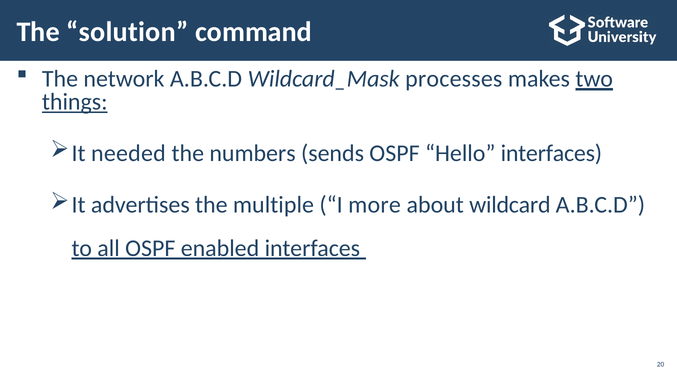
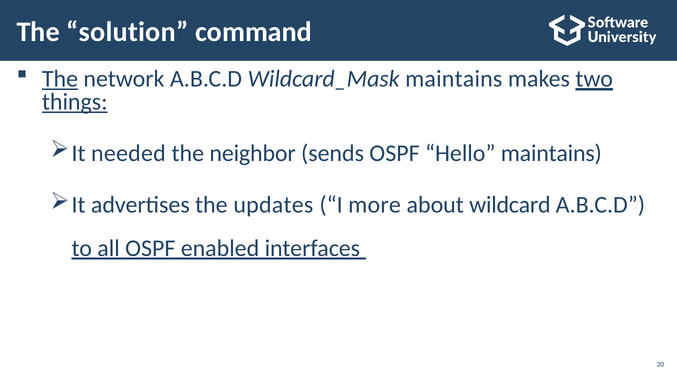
The at (60, 79) underline: none -> present
Wildcard_Mask processes: processes -> maintains
numbers: numbers -> neighbor
Hello interfaces: interfaces -> maintains
multiple: multiple -> updates
